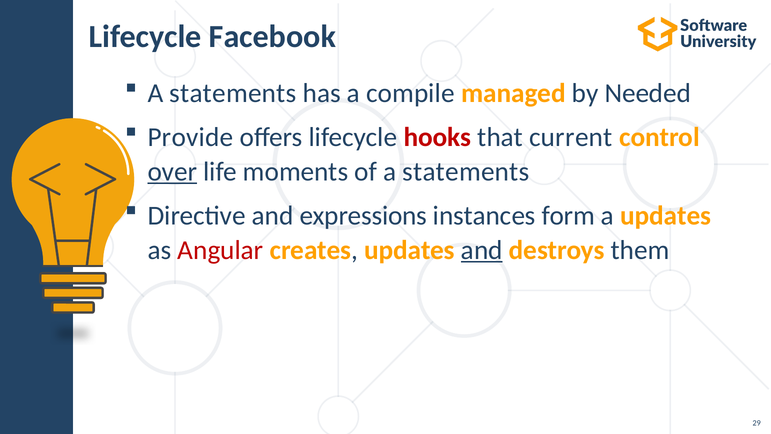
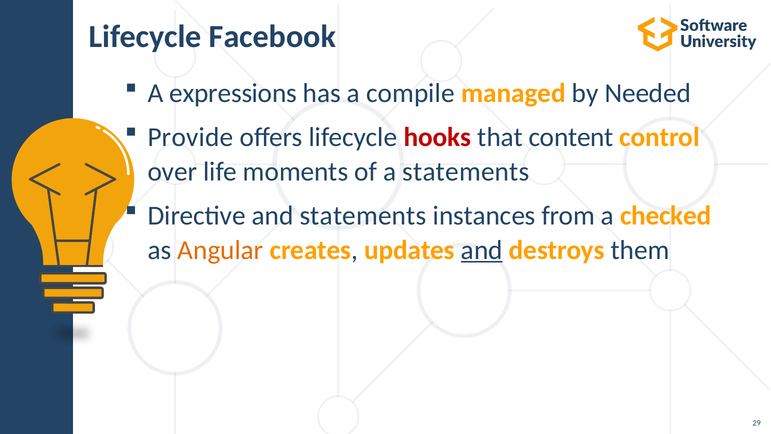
statements at (233, 93): statements -> expressions
current: current -> content
over underline: present -> none
and expressions: expressions -> statements
form: form -> from
a updates: updates -> checked
Angular colour: red -> orange
